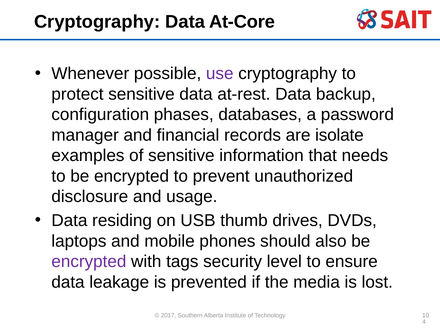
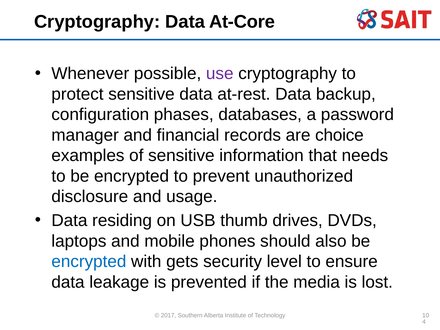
isolate: isolate -> choice
encrypted at (89, 262) colour: purple -> blue
tags: tags -> gets
